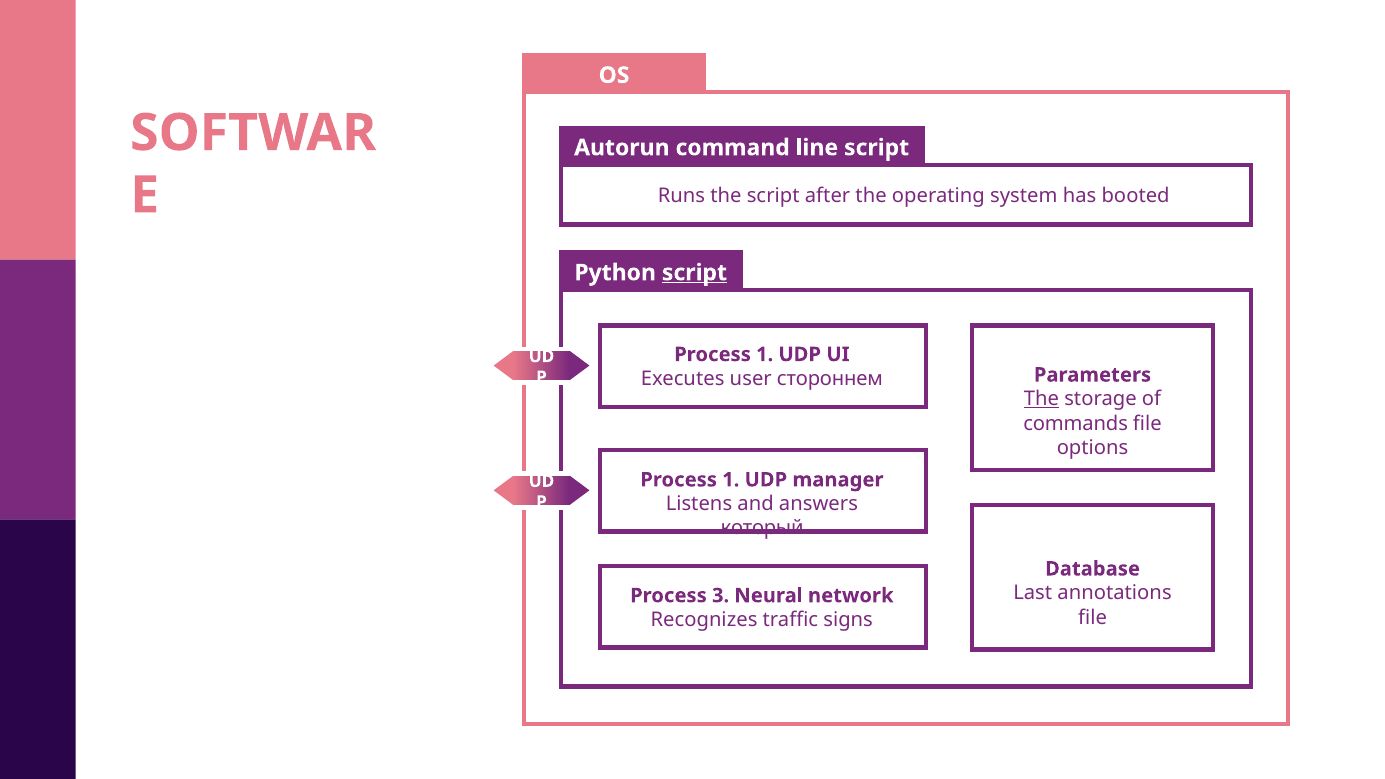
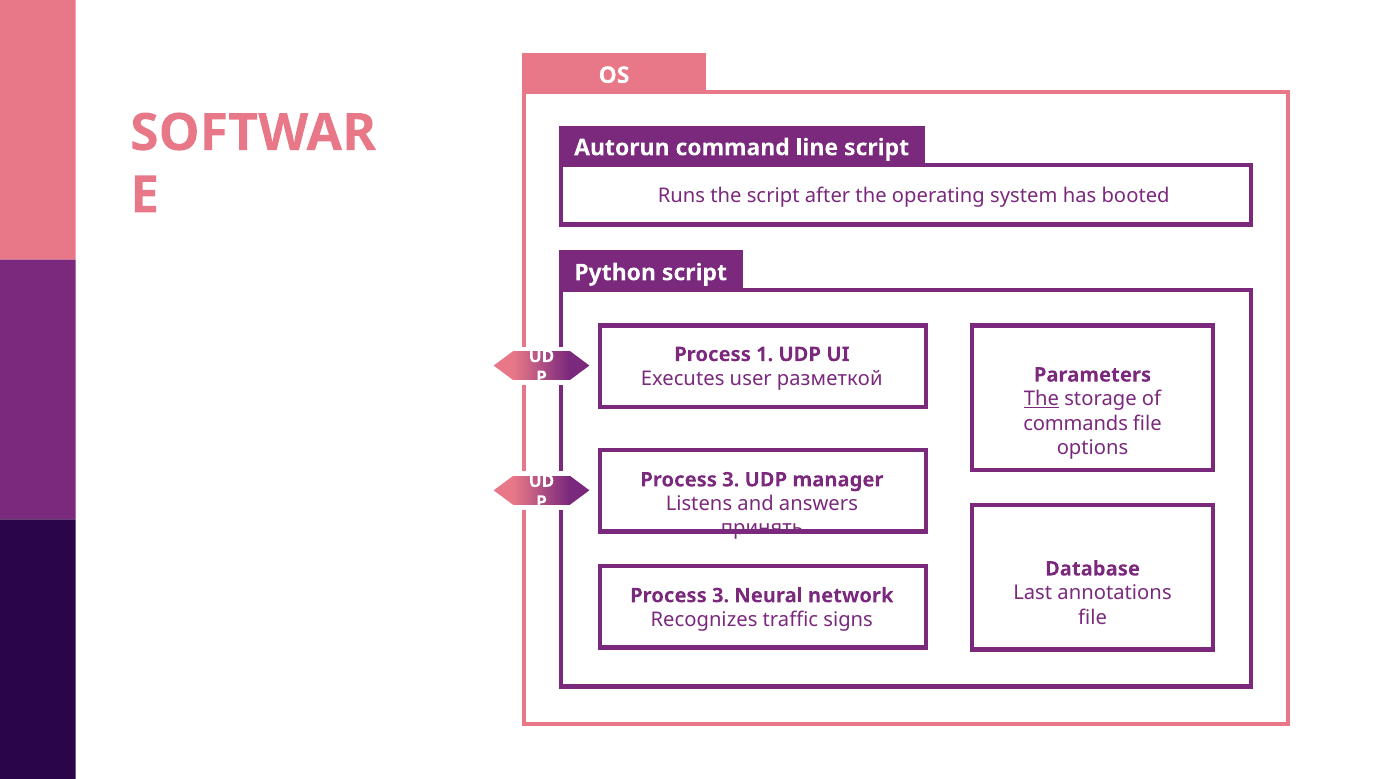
script at (694, 273) underline: present -> none
стороннем: стороннем -> разметкой
1 at (731, 480): 1 -> 3
который: который -> принять
